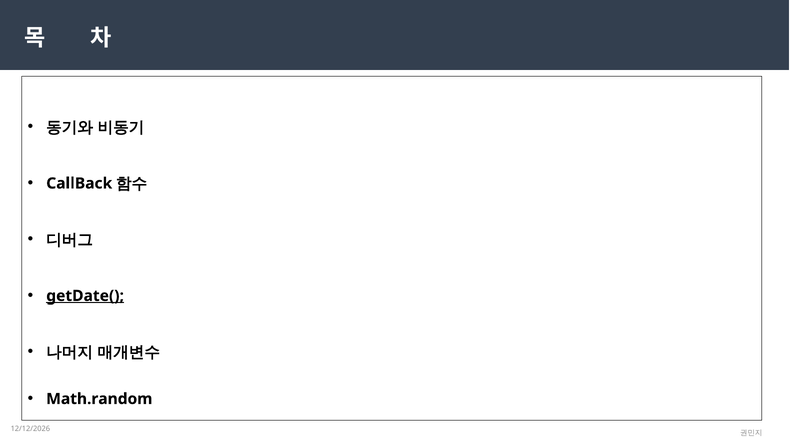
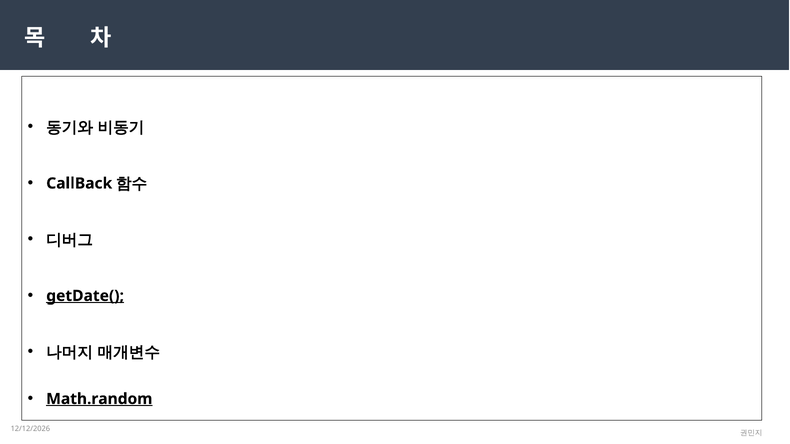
Math.random underline: none -> present
